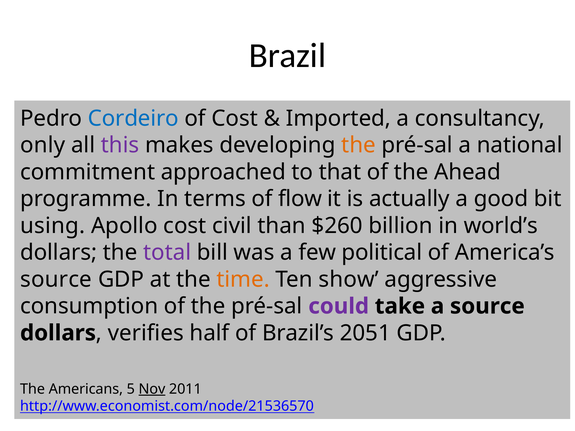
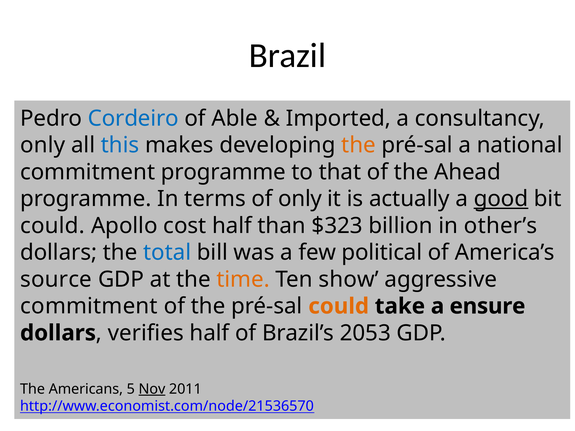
of Cost: Cost -> Able
this colour: purple -> blue
commitment approached: approached -> programme
of flow: flow -> only
good underline: none -> present
using at (53, 226): using -> could
cost civil: civil -> half
$260: $260 -> $323
world’s: world’s -> other’s
total colour: purple -> blue
consumption at (89, 306): consumption -> commitment
could at (339, 306) colour: purple -> orange
a source: source -> ensure
2051: 2051 -> 2053
